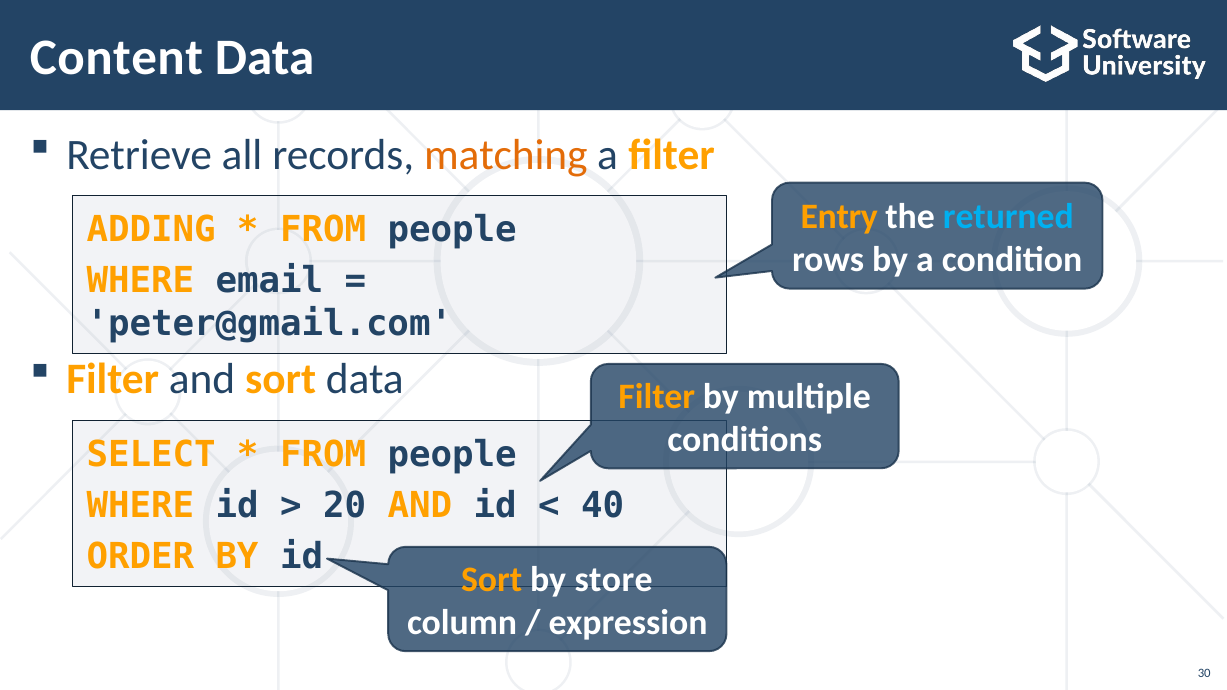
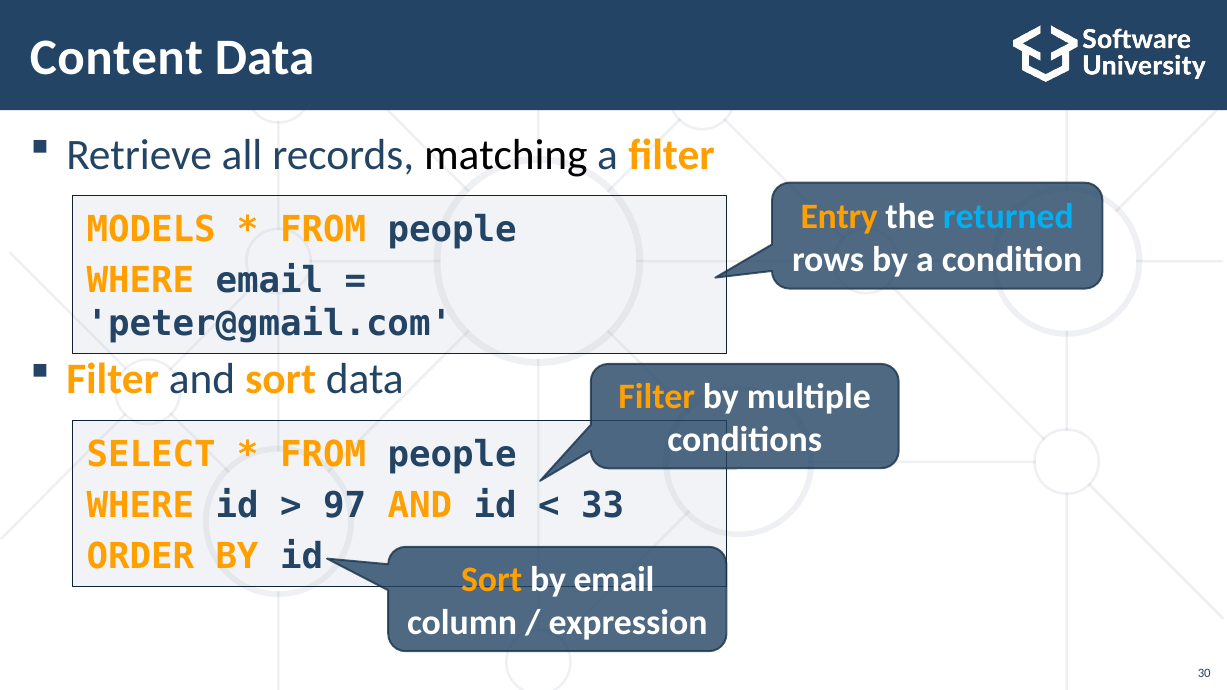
matching colour: orange -> black
ADDING: ADDING -> MODELS
20: 20 -> 97
40: 40 -> 33
by store: store -> email
